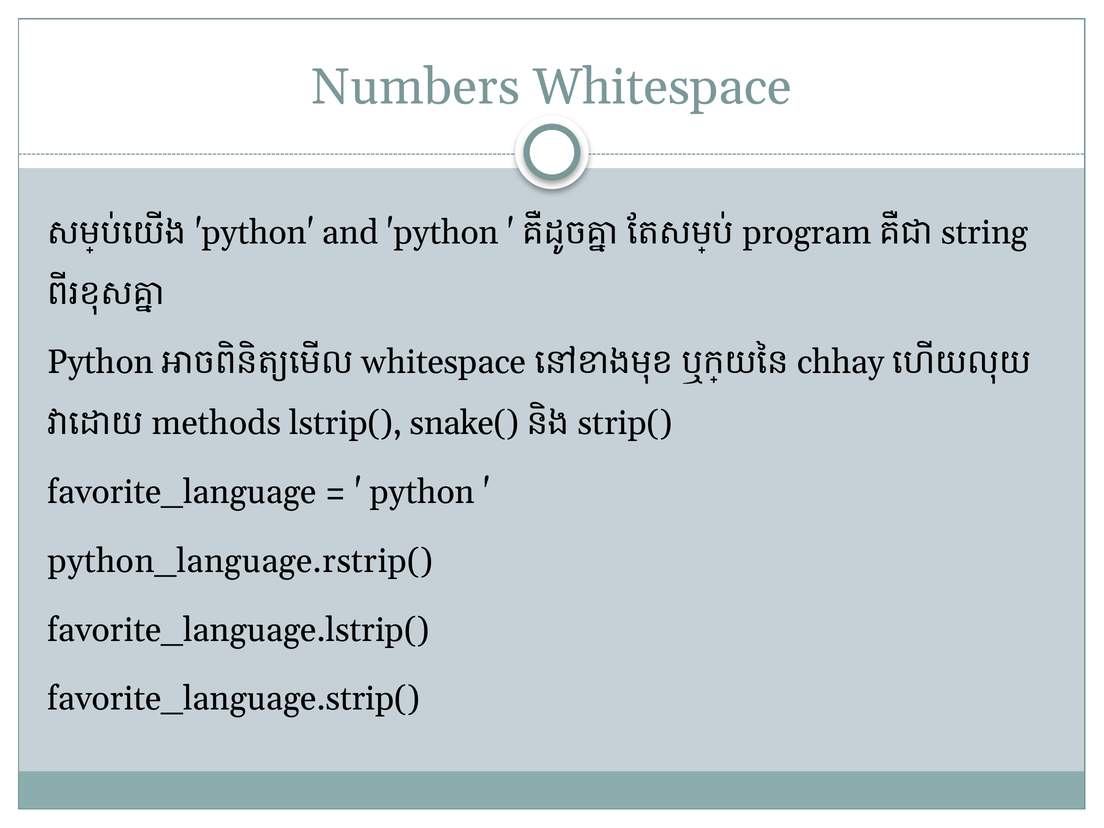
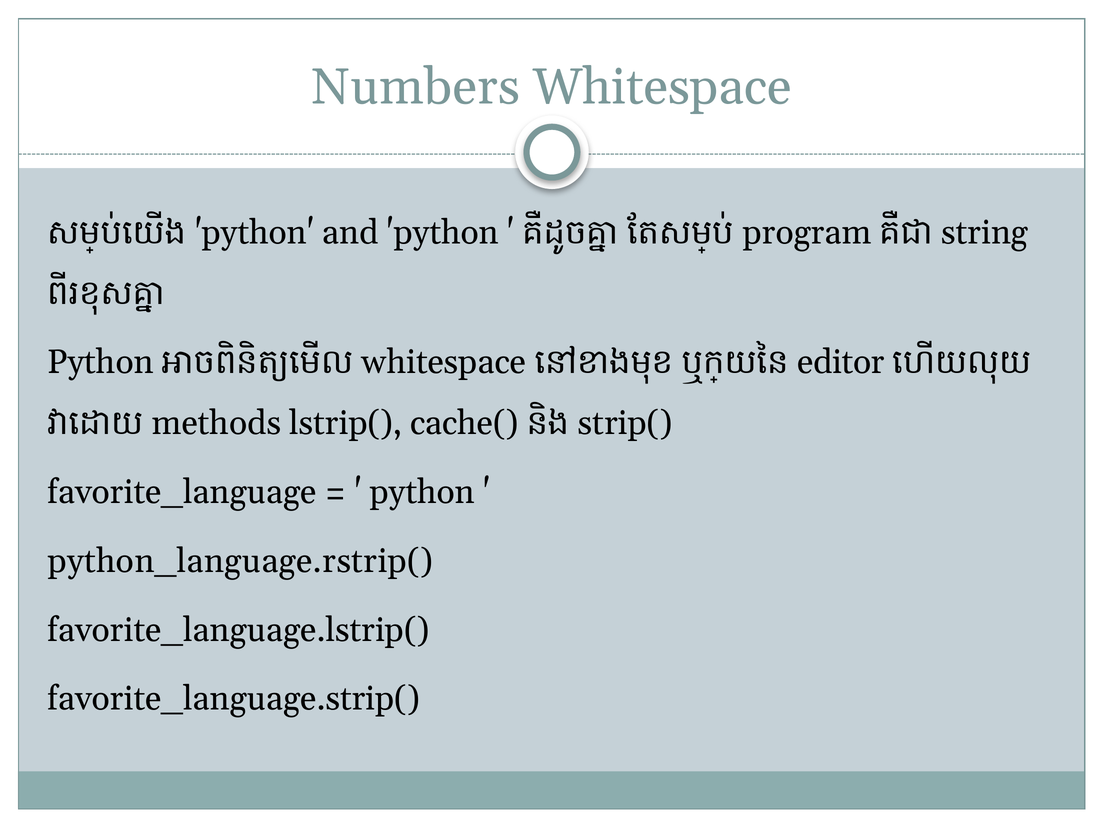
chhay: chhay -> editor
snake(: snake( -> cache(
